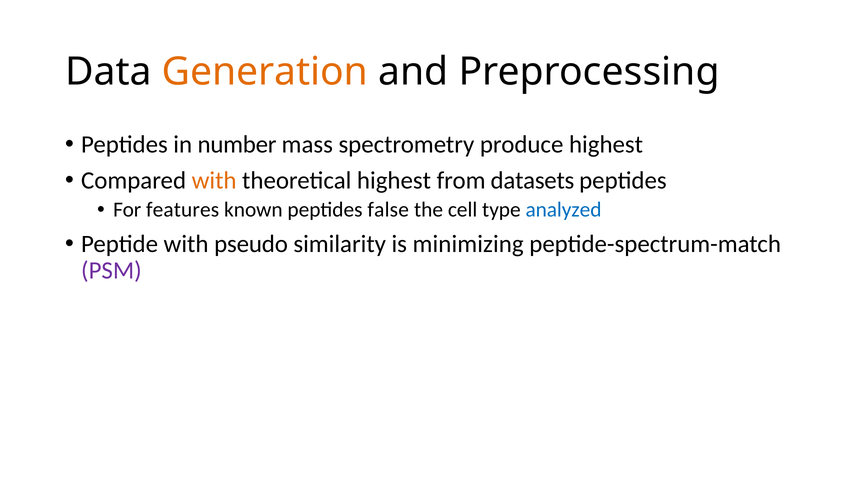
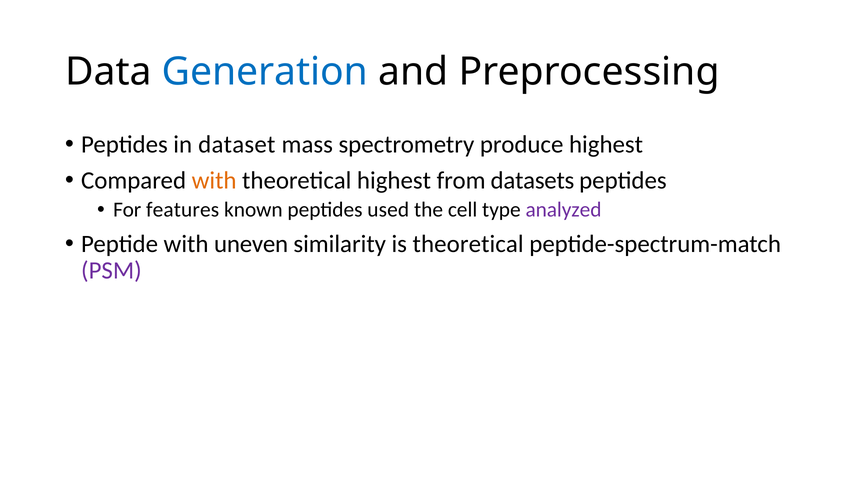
Generation colour: orange -> blue
number: number -> dataset
false: false -> used
analyzed colour: blue -> purple
pseudo: pseudo -> uneven
is minimizing: minimizing -> theoretical
